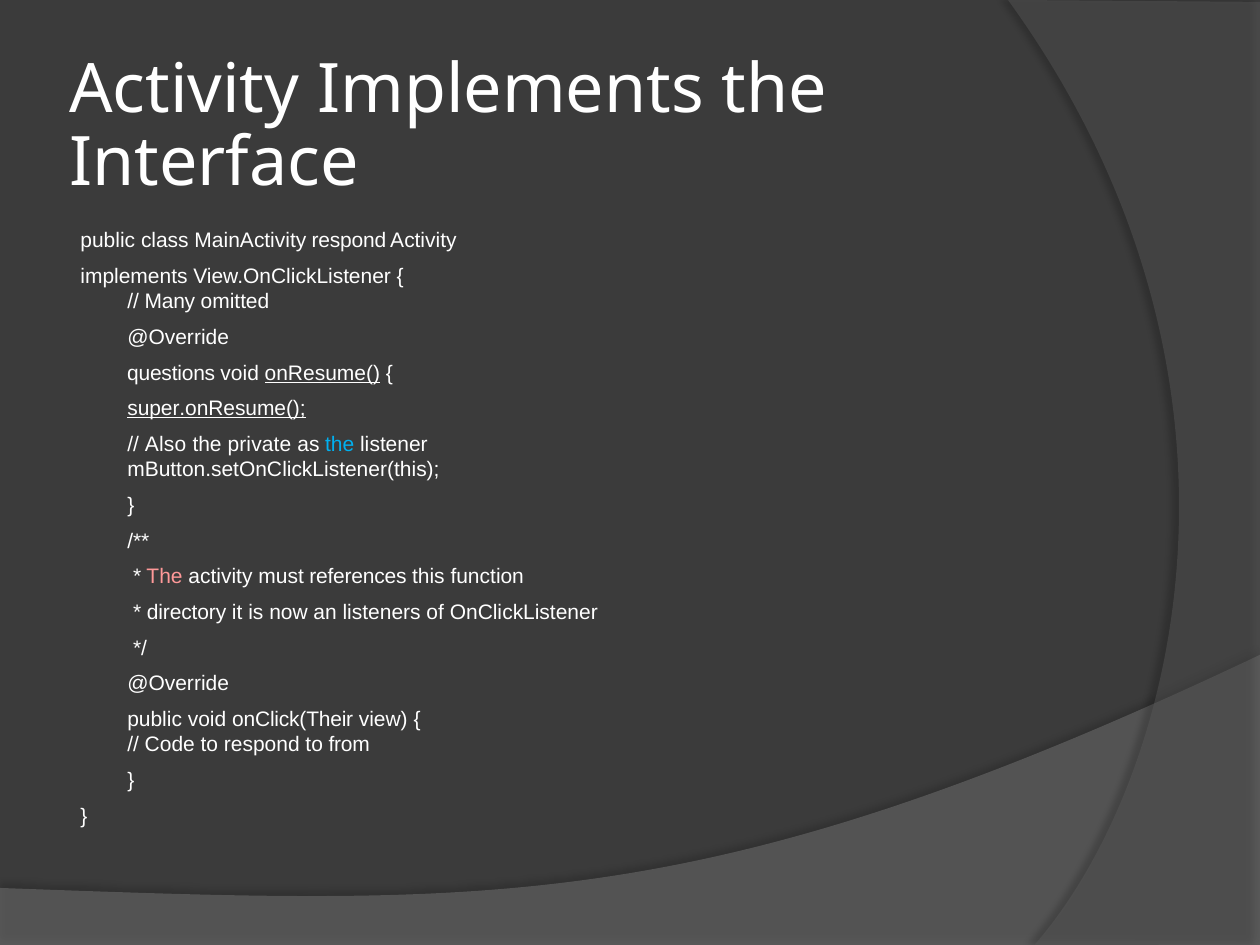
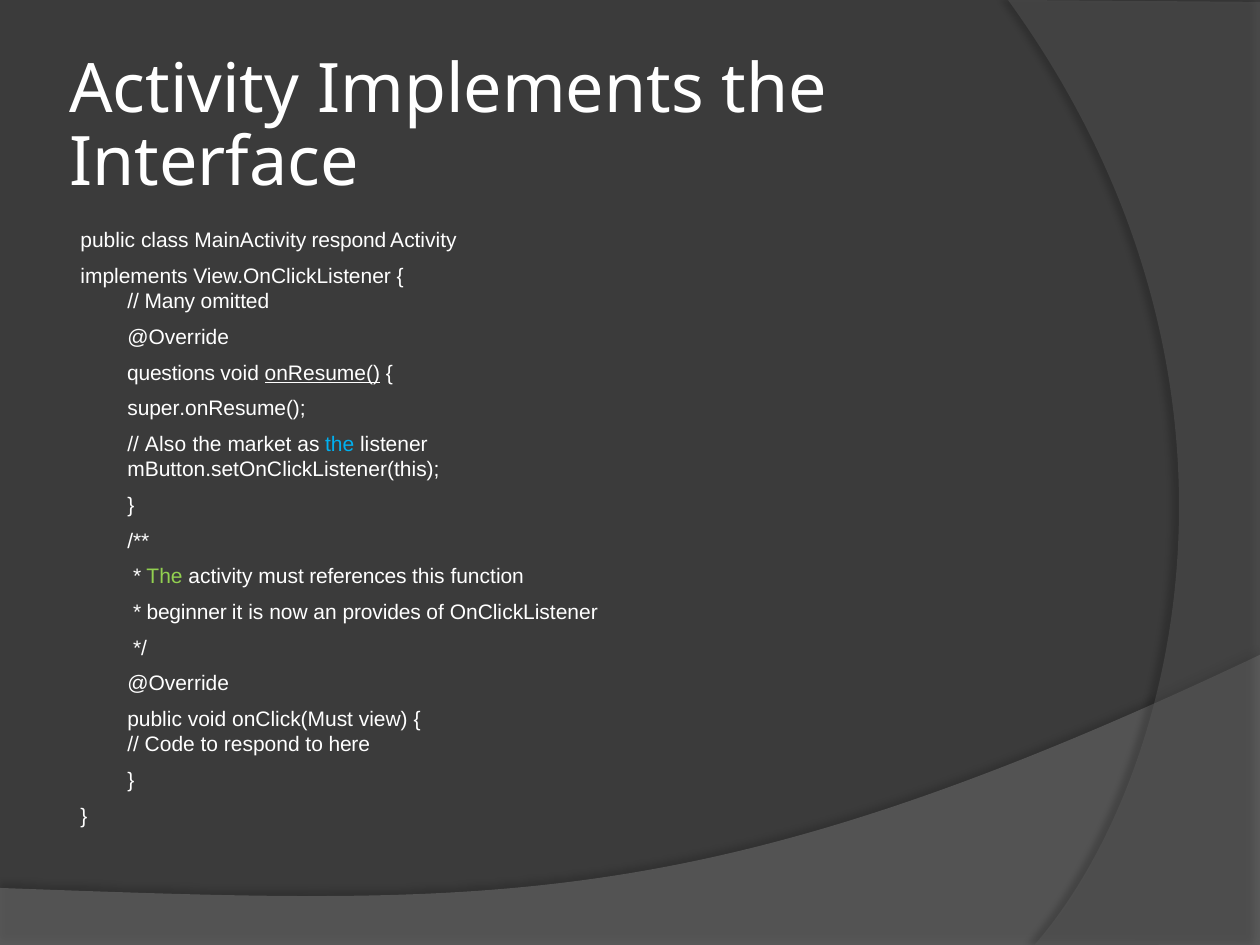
super.onResume( underline: present -> none
private: private -> market
The at (165, 577) colour: pink -> light green
directory: directory -> beginner
listeners: listeners -> provides
onClick(Their: onClick(Their -> onClick(Must
from: from -> here
